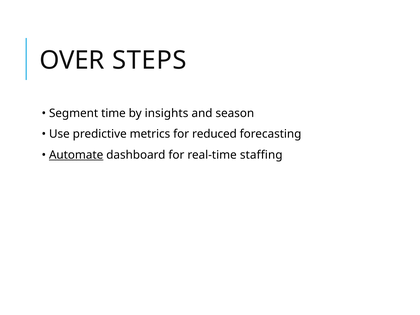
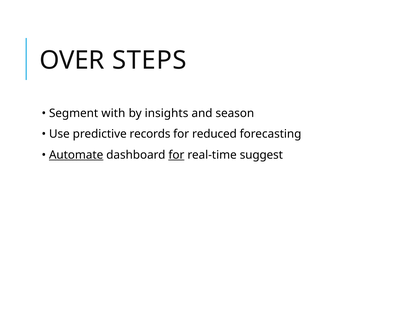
time: time -> with
metrics: metrics -> records
for at (176, 155) underline: none -> present
staffing: staffing -> suggest
